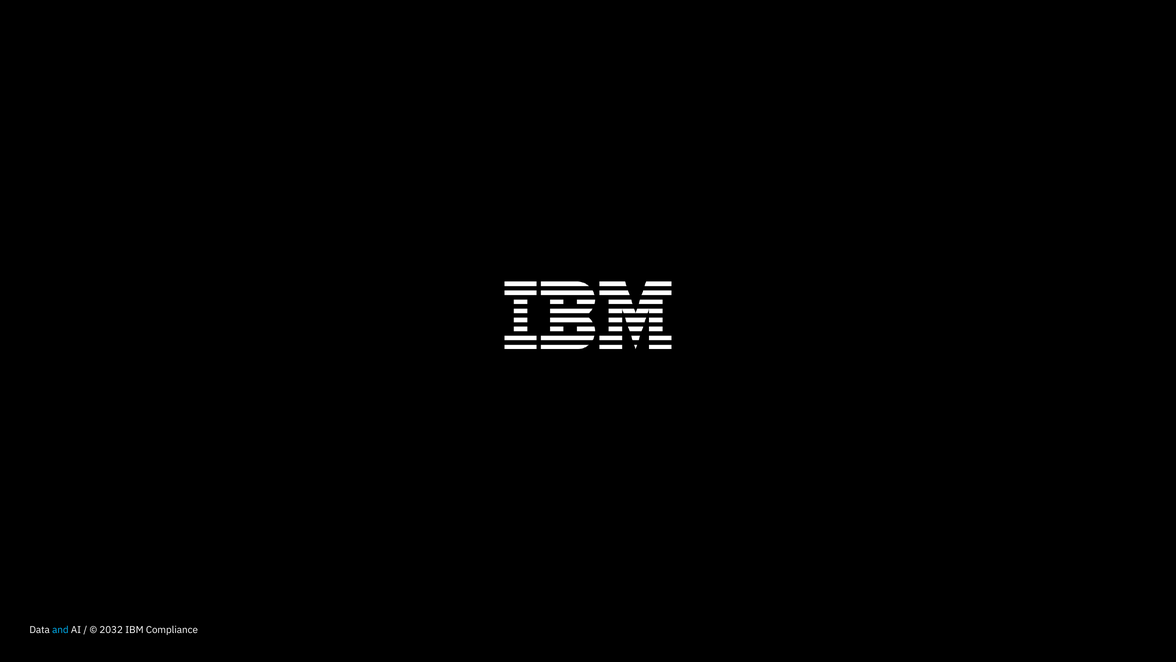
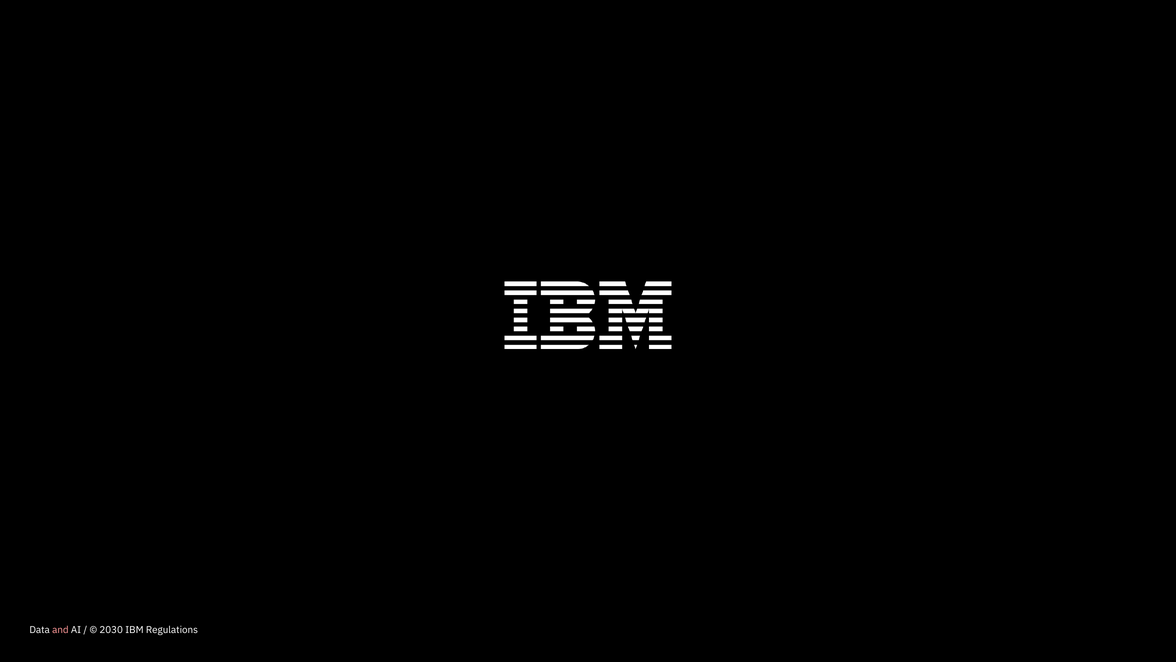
and colour: light blue -> pink
2032: 2032 -> 2030
Compliance: Compliance -> Regulations
